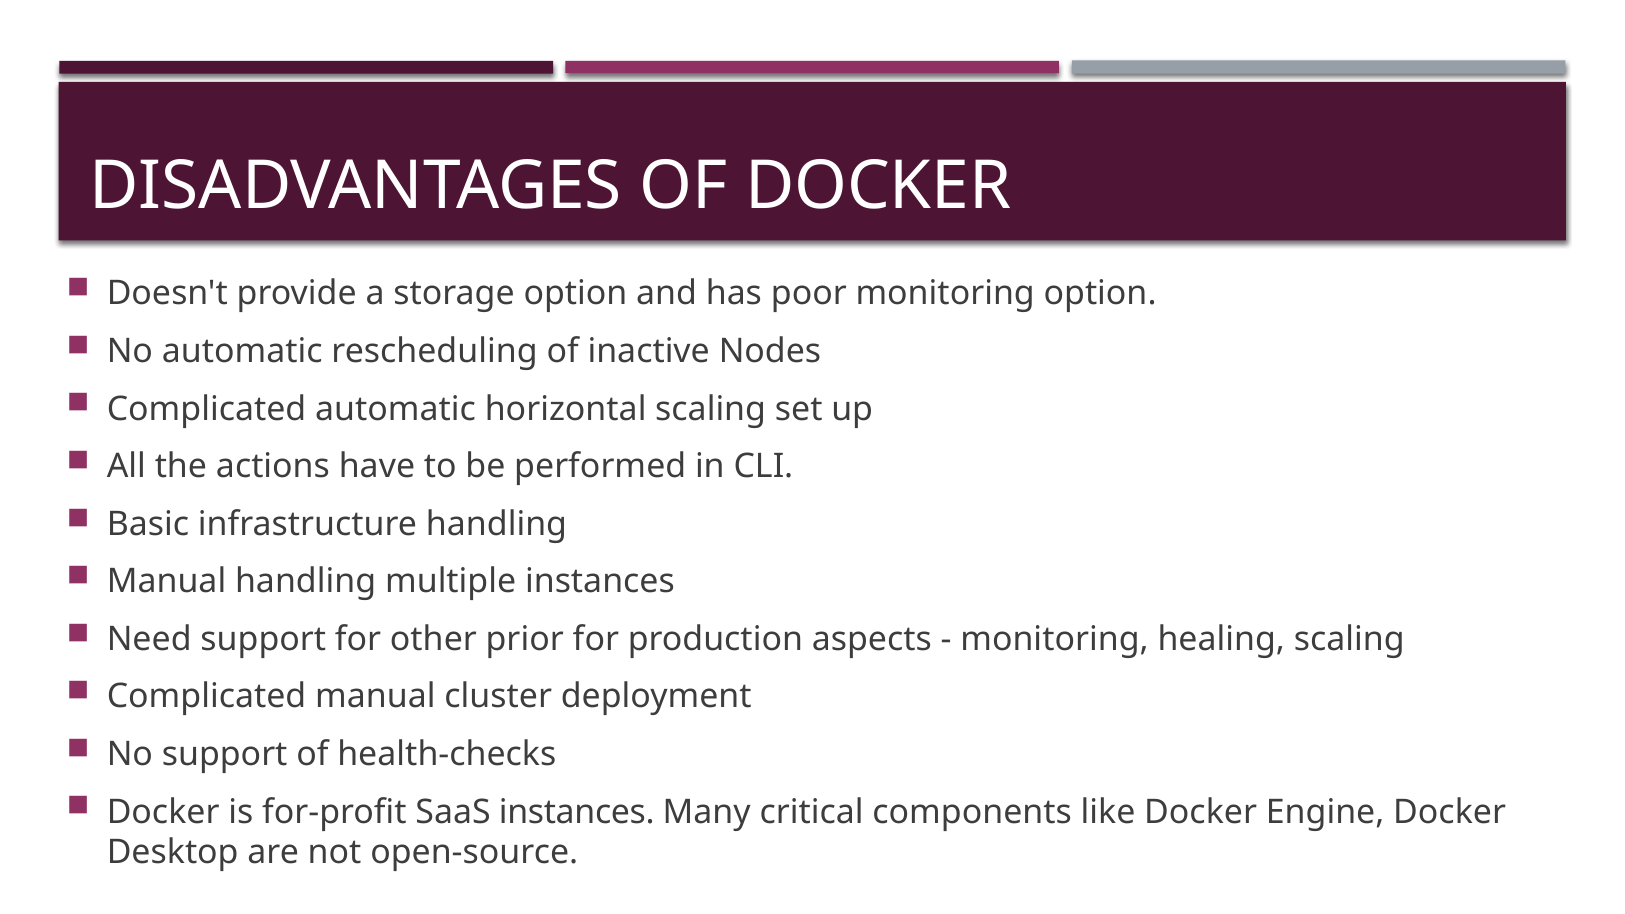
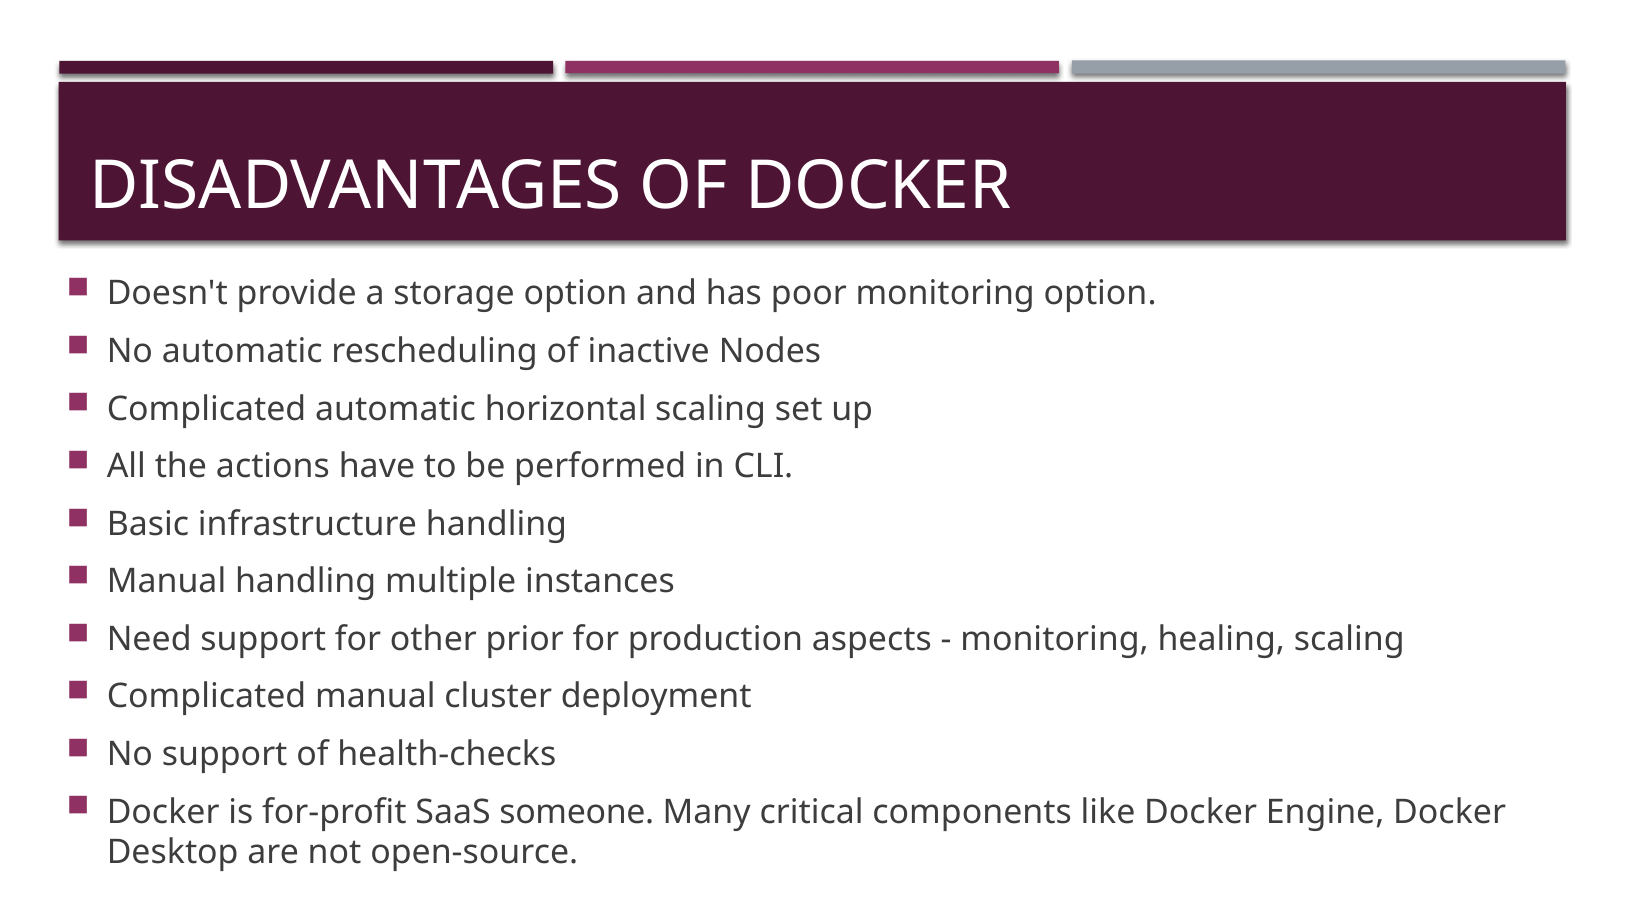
SaaS instances: instances -> someone
